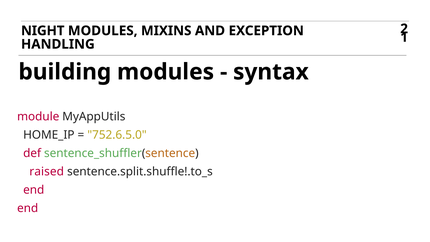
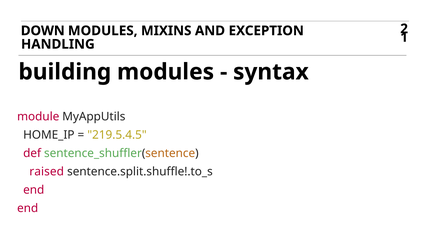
NIGHT: NIGHT -> DOWN
752.6.5.0: 752.6.5.0 -> 219.5.4.5
